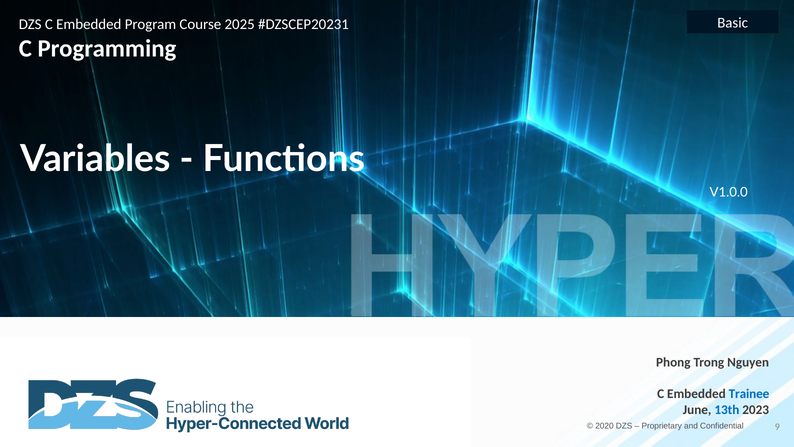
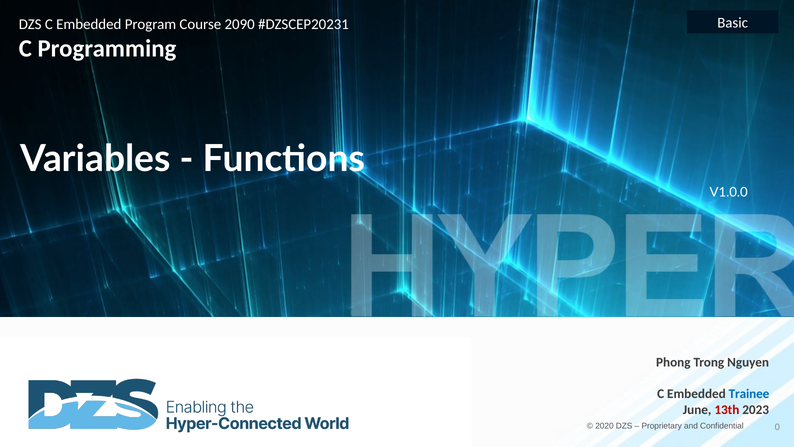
2025: 2025 -> 2090
13th colour: blue -> red
9: 9 -> 0
